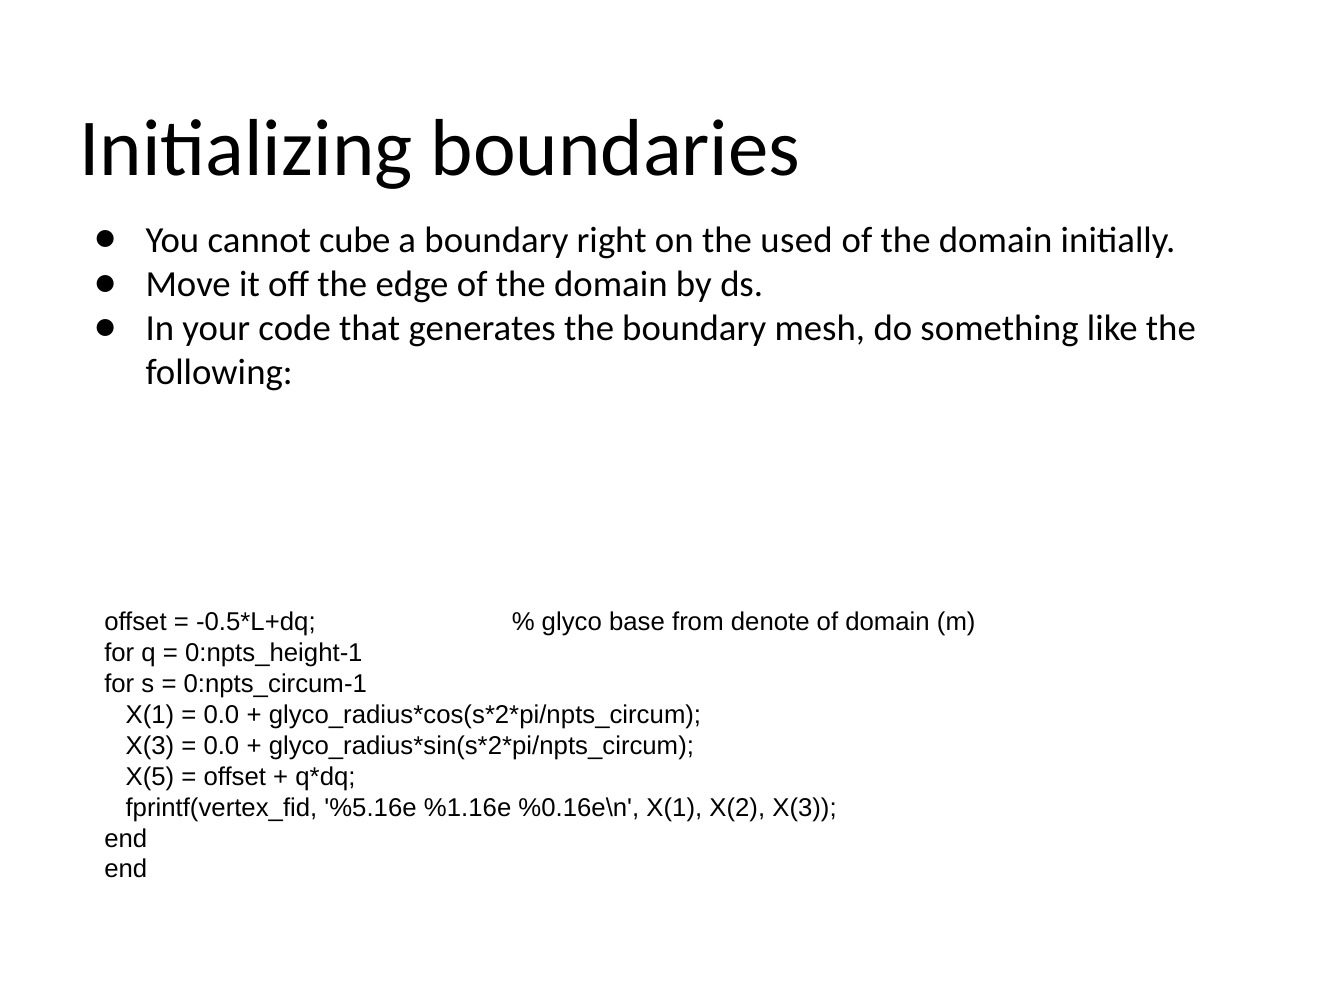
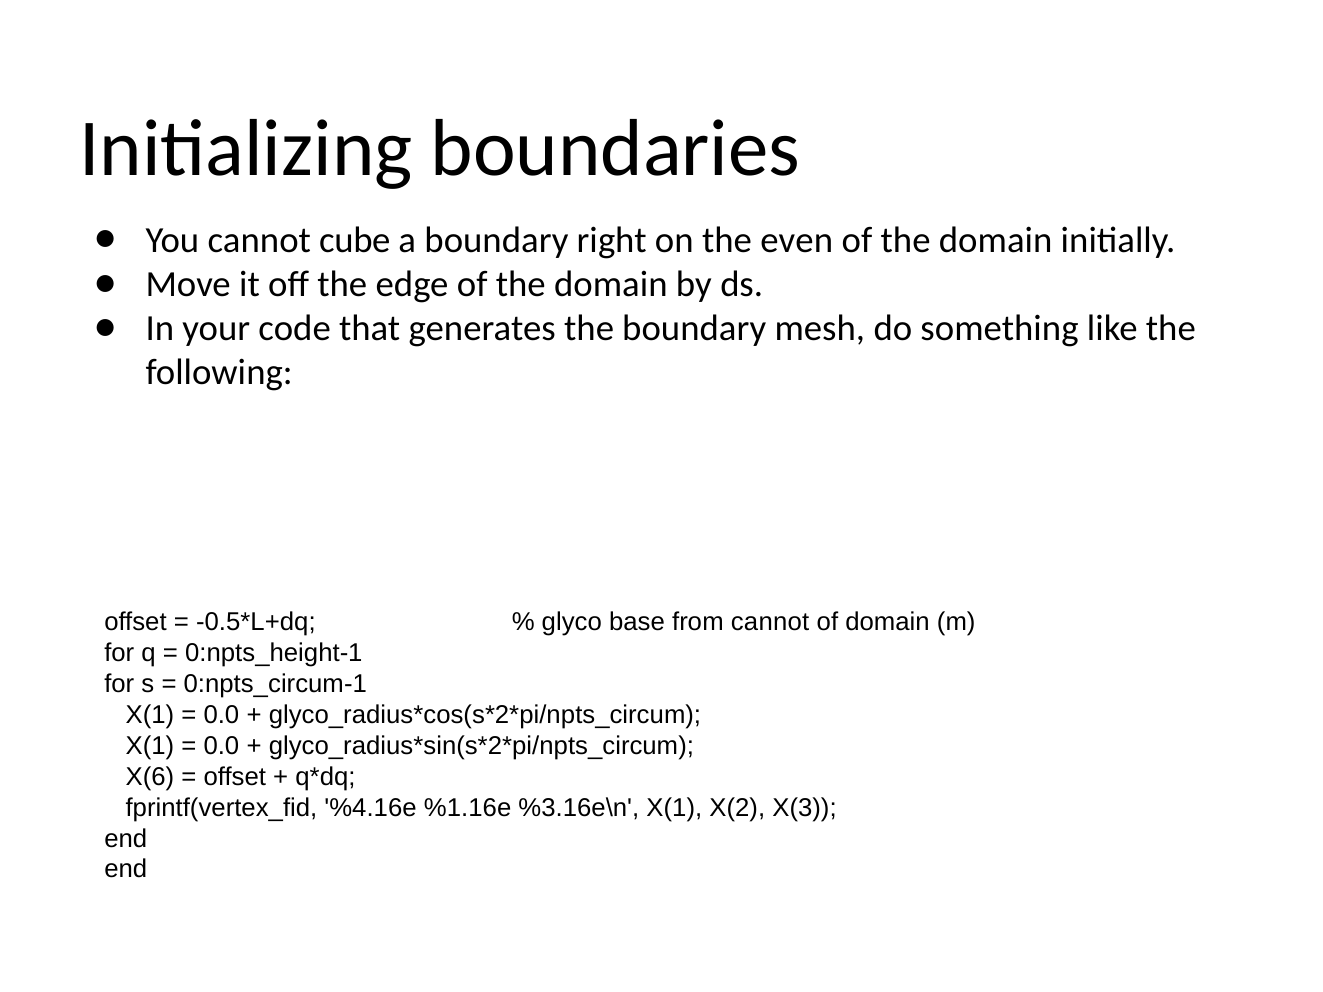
used: used -> even
from denote: denote -> cannot
X(3 at (150, 746): X(3 -> X(1
X(5: X(5 -> X(6
%5.16e: %5.16e -> %4.16e
%0.16e\n: %0.16e\n -> %3.16e\n
